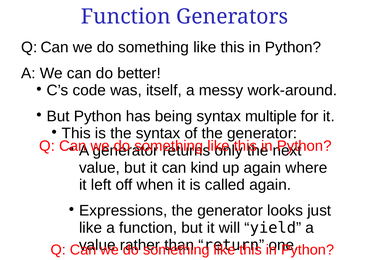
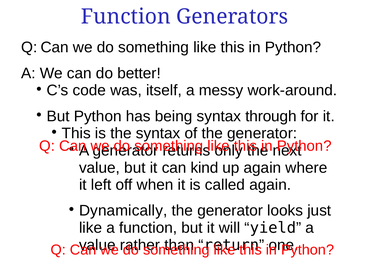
multiple: multiple -> through
Expressions: Expressions -> Dynamically
